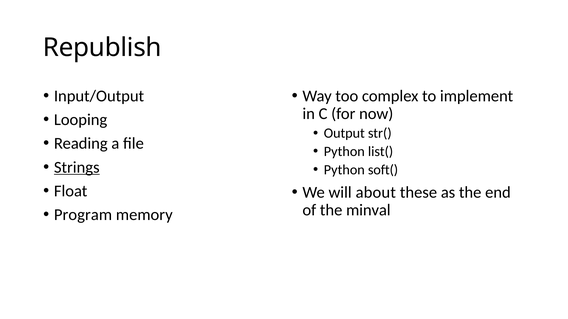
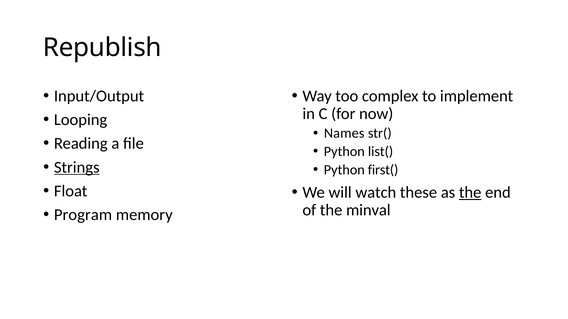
Output: Output -> Names
soft(: soft( -> first(
about: about -> watch
the at (470, 193) underline: none -> present
